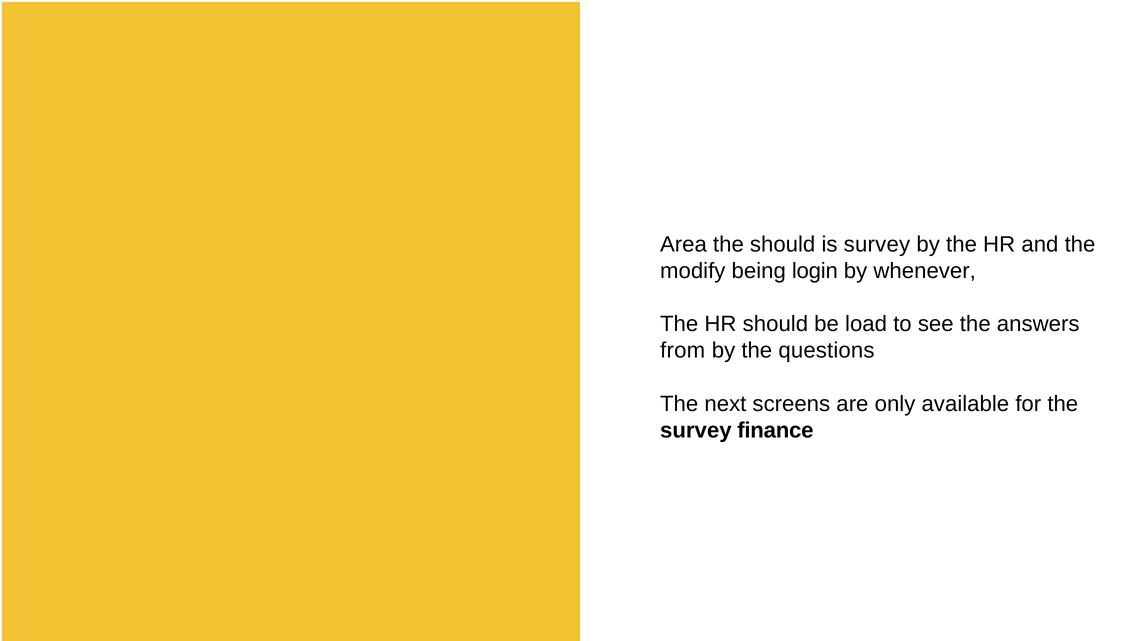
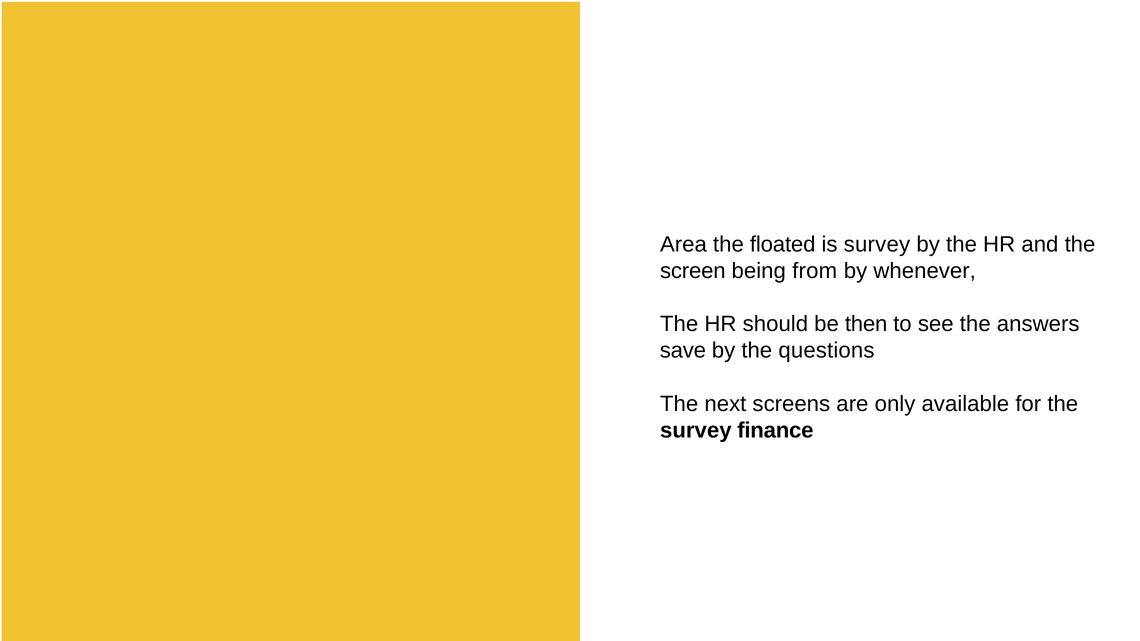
the should: should -> floated
modify: modify -> screen
login: login -> from
load: load -> then
from: from -> save
